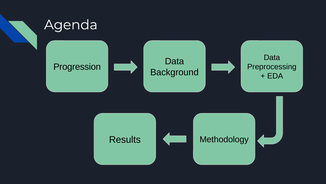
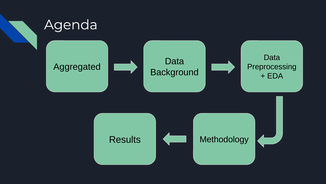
Progression: Progression -> Aggregated
